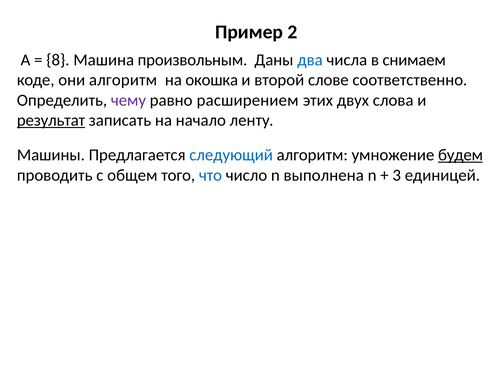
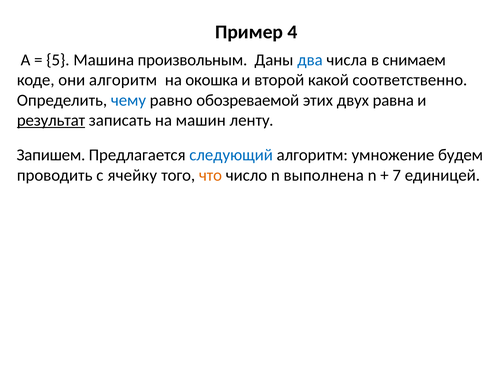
2: 2 -> 4
8: 8 -> 5
слове: слове -> какой
чему colour: purple -> blue
расширением: расширением -> обозреваемой
слова: слова -> равна
начало: начало -> машин
Машины: Машины -> Запишем
будем underline: present -> none
общем: общем -> ячейку
что colour: blue -> orange
3: 3 -> 7
